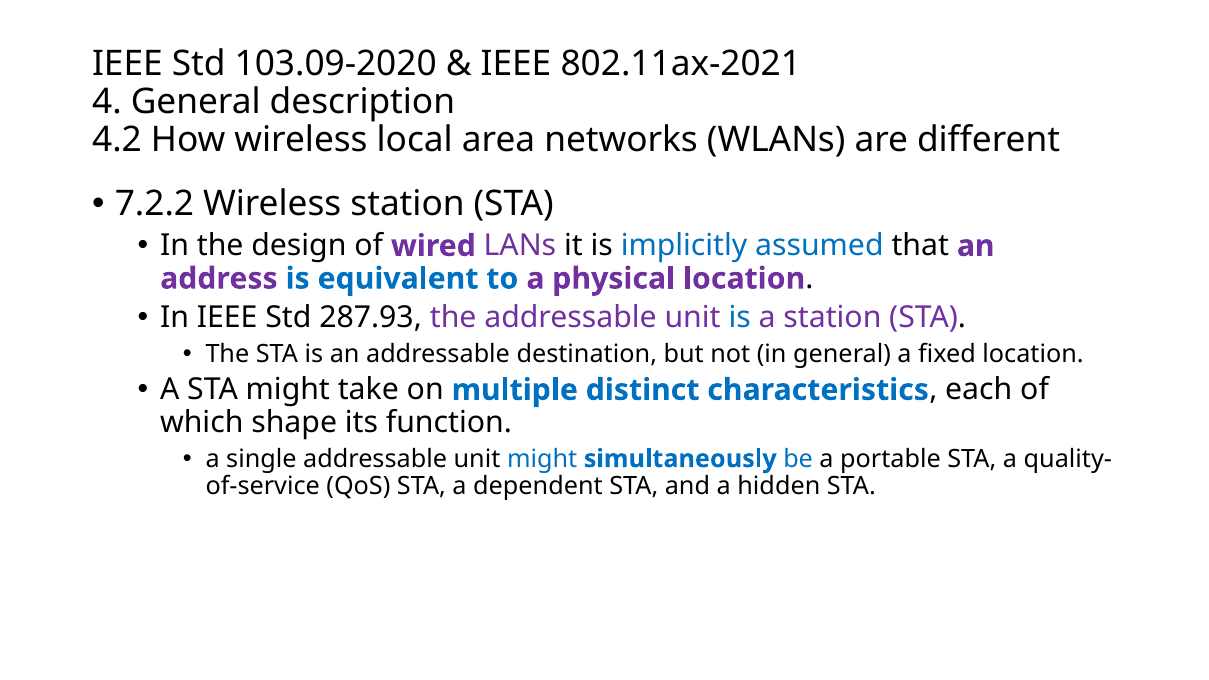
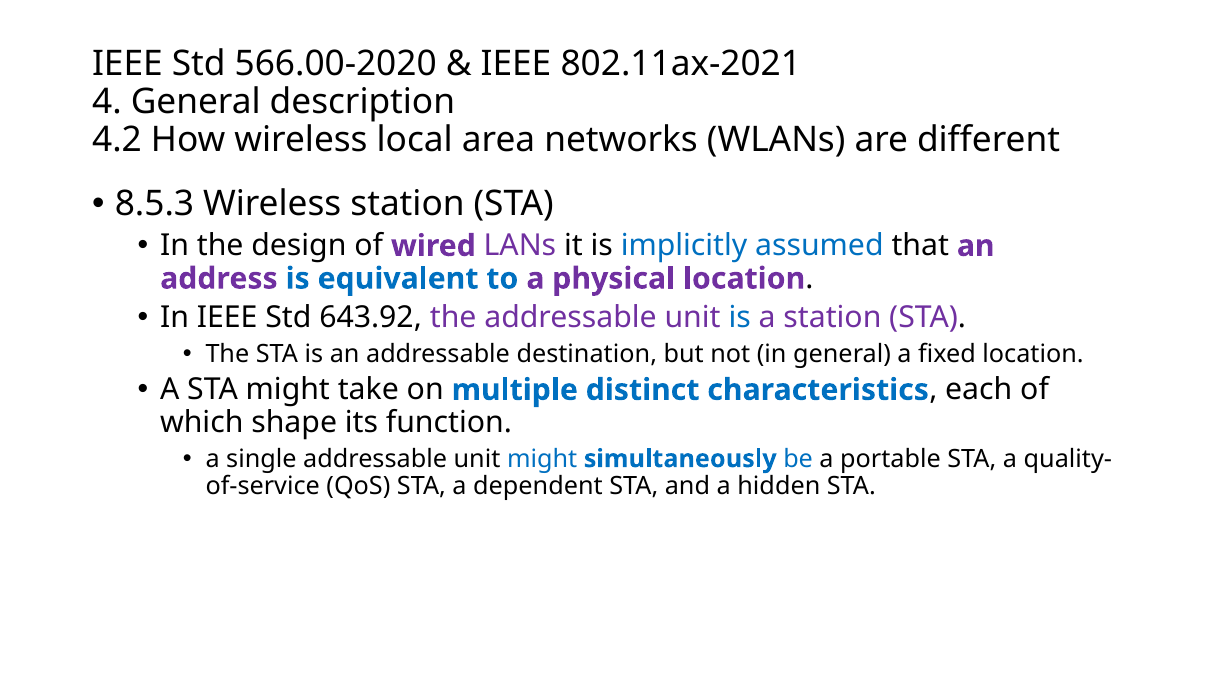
103.09-2020: 103.09-2020 -> 566.00-2020
7.2.2: 7.2.2 -> 8.5.3
287.93: 287.93 -> 643.92
